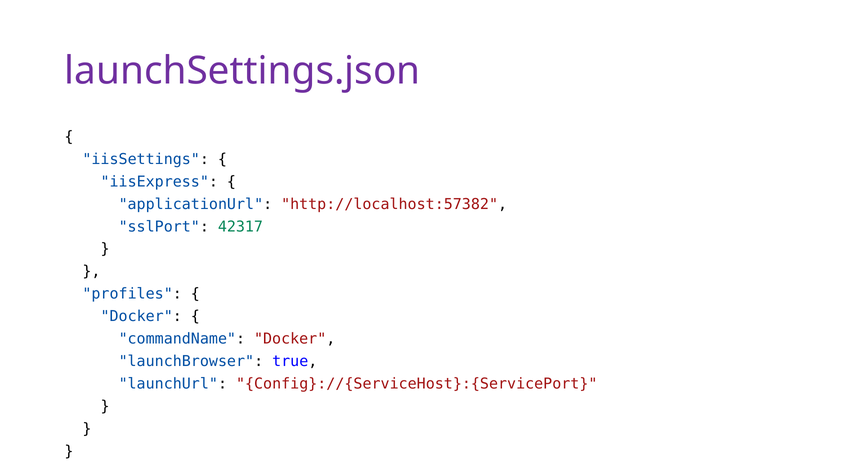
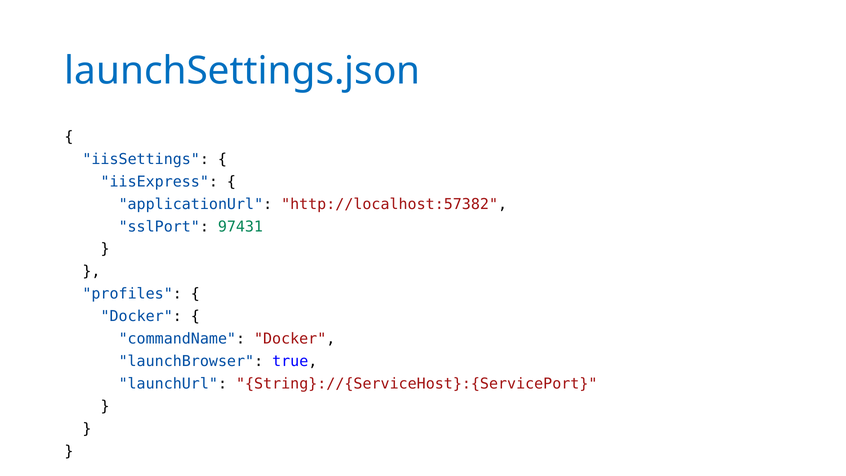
launchSettings.json colour: purple -> blue
42317: 42317 -> 97431
Config}://{ServiceHost}:{ServicePort: Config}://{ServiceHost}:{ServicePort -> String}://{ServiceHost}:{ServicePort
